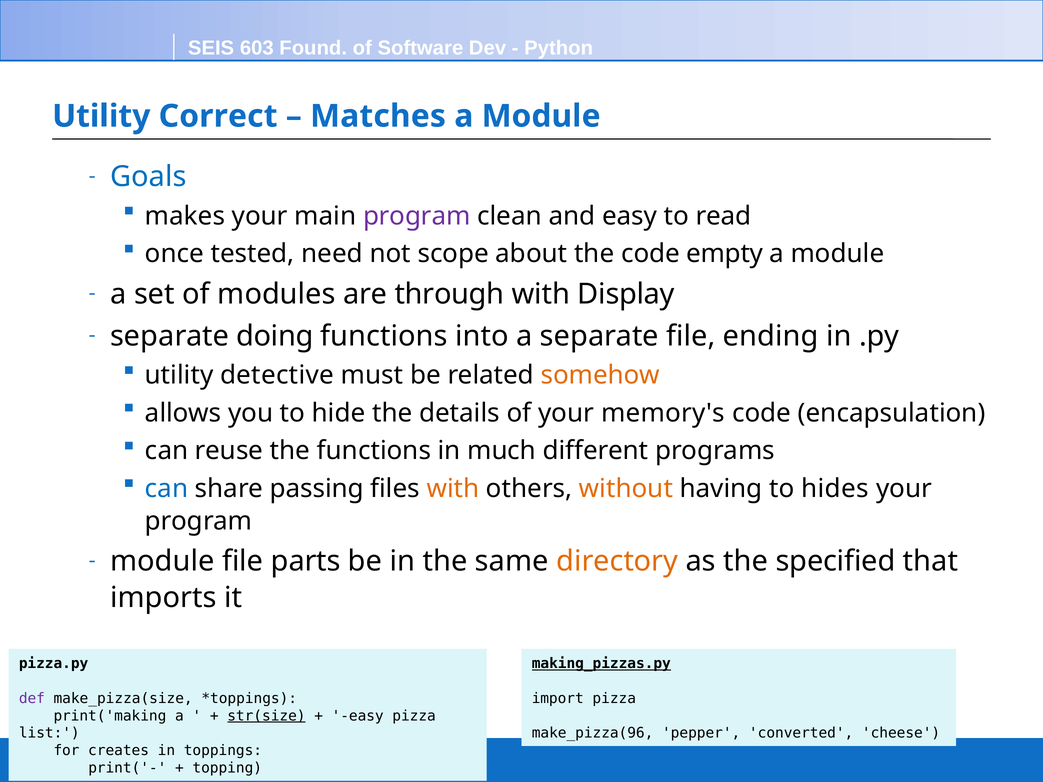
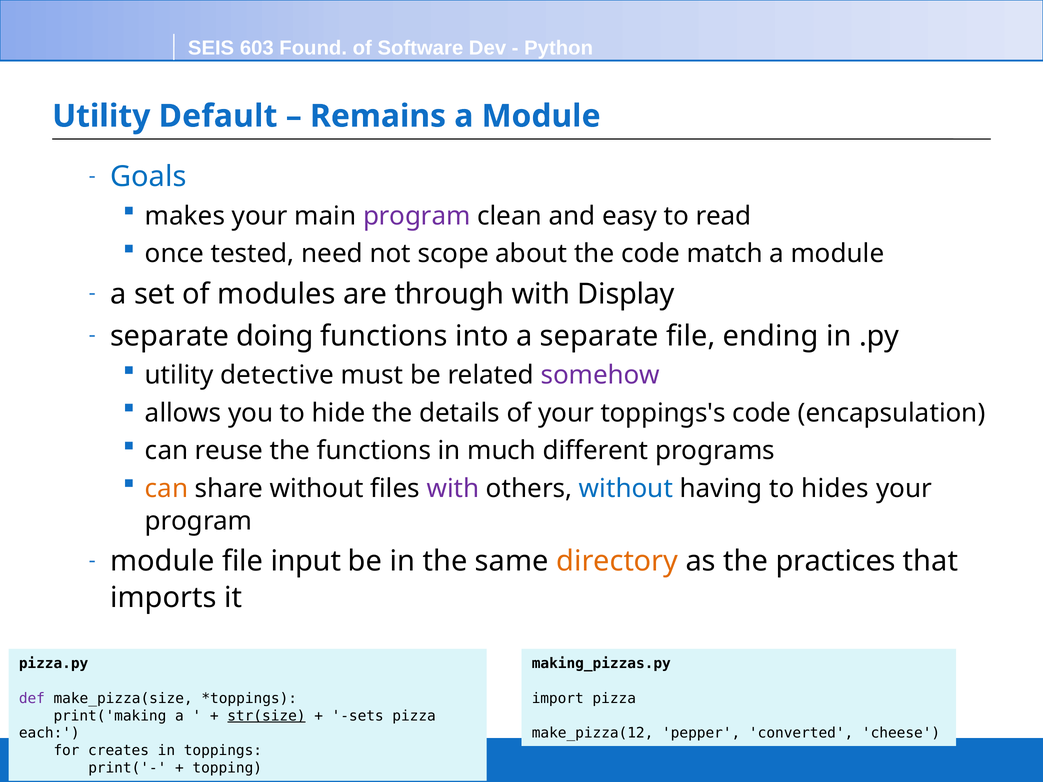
Correct: Correct -> Default
Matches: Matches -> Remains
empty: empty -> match
somehow colour: orange -> purple
memory's: memory's -> toppings's
can at (167, 489) colour: blue -> orange
share passing: passing -> without
with at (453, 489) colour: orange -> purple
without at (626, 489) colour: orange -> blue
parts: parts -> input
specified: specified -> practices
making_pizzas.py underline: present -> none
easy at (358, 716): easy -> sets
list: list -> each
make_pizza(96: make_pizza(96 -> make_pizza(12
